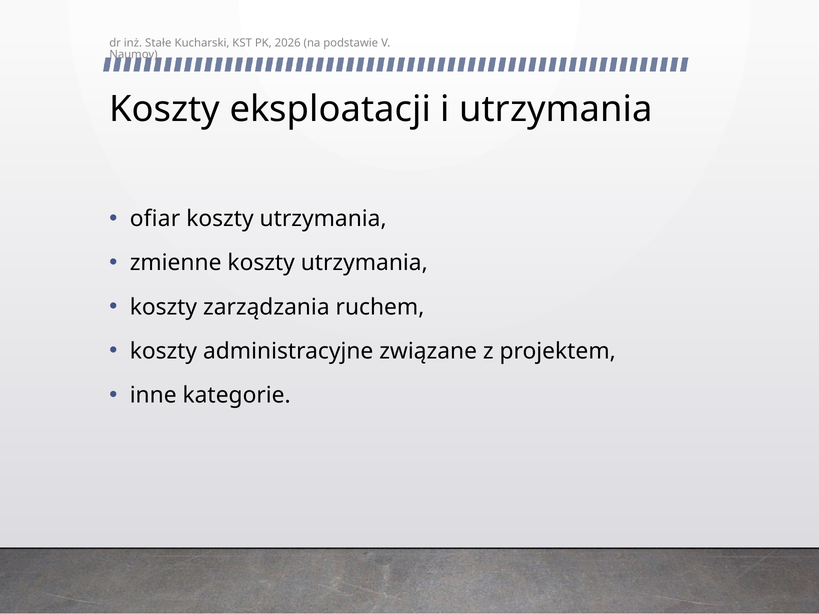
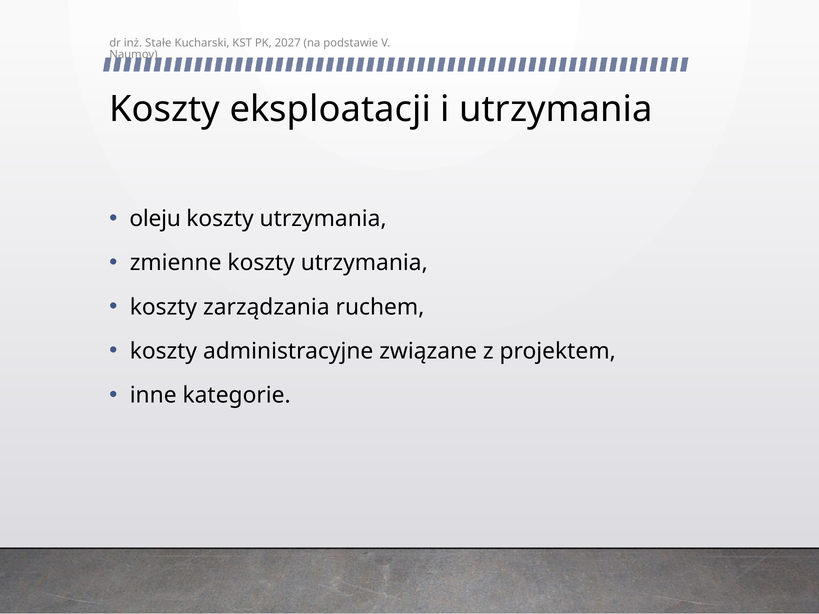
2026: 2026 -> 2027
ofiar: ofiar -> oleju
